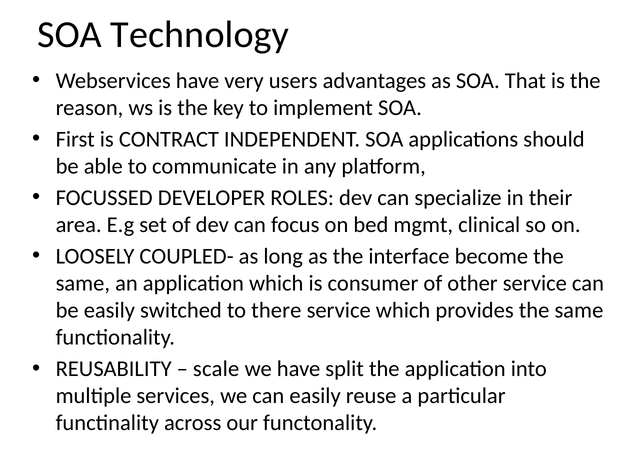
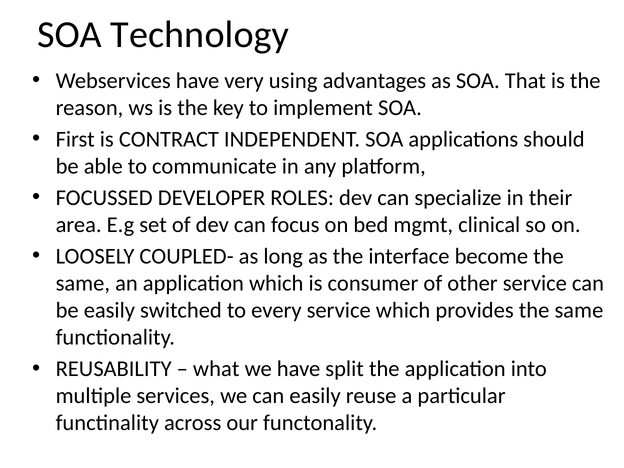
users: users -> using
there: there -> every
scale: scale -> what
